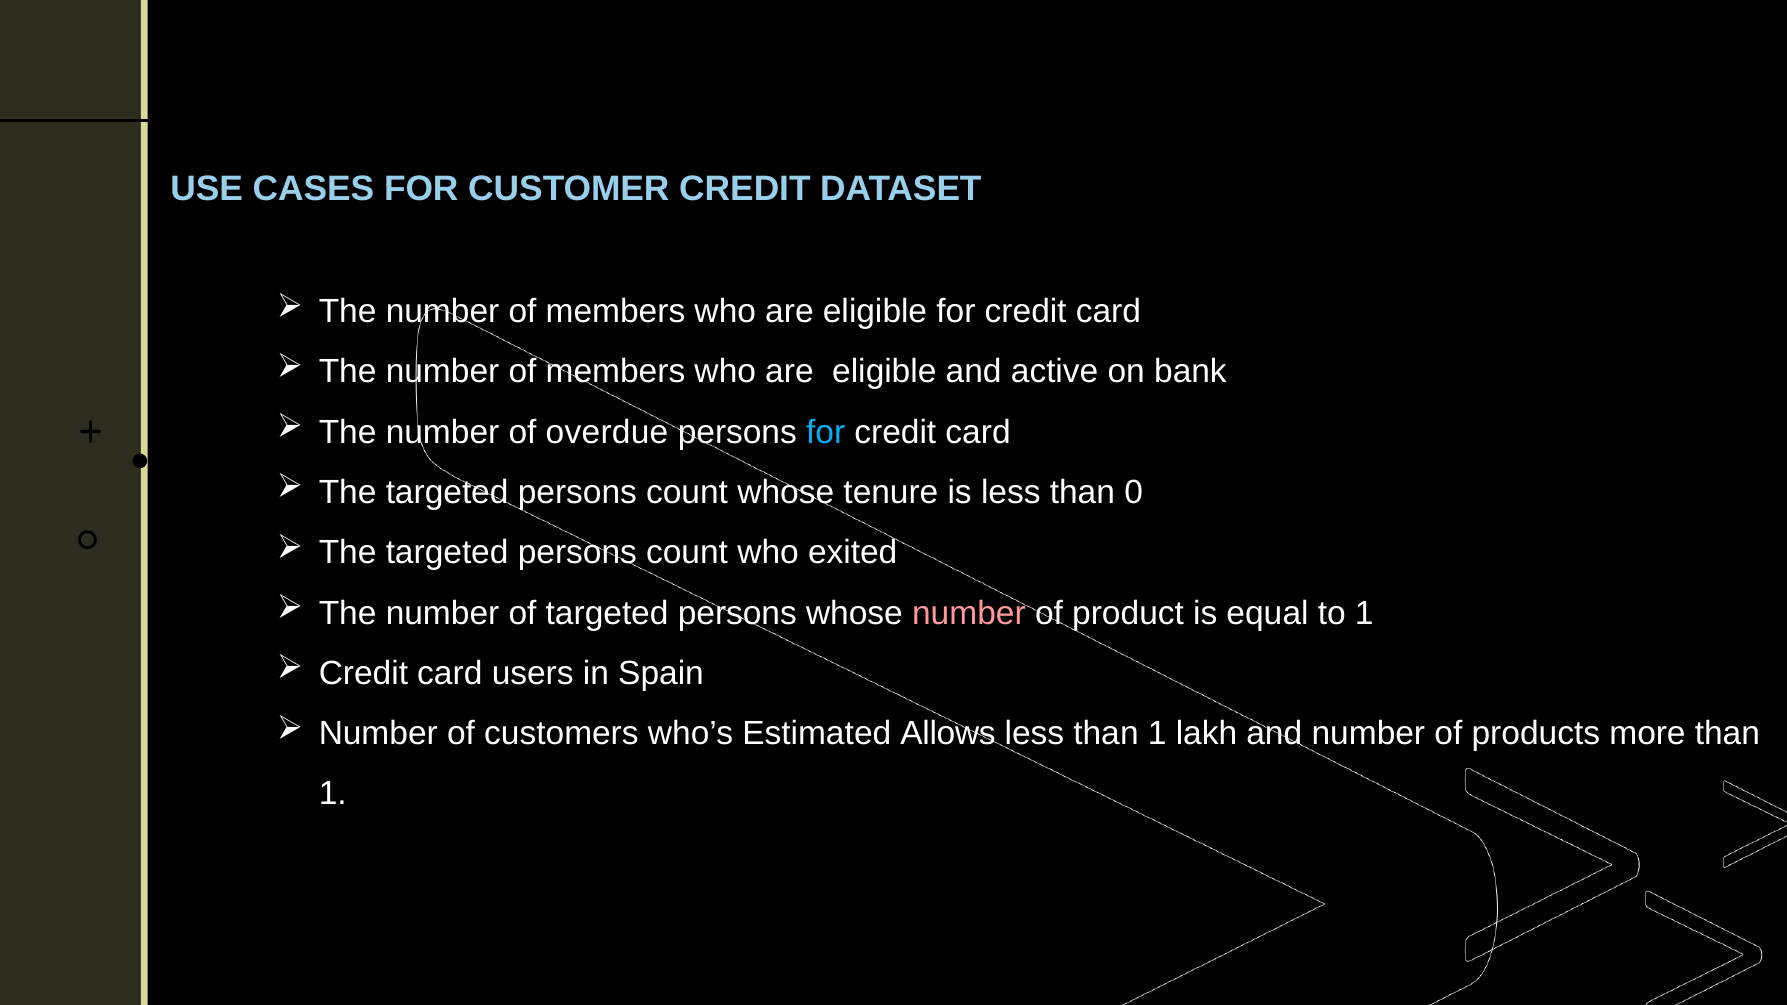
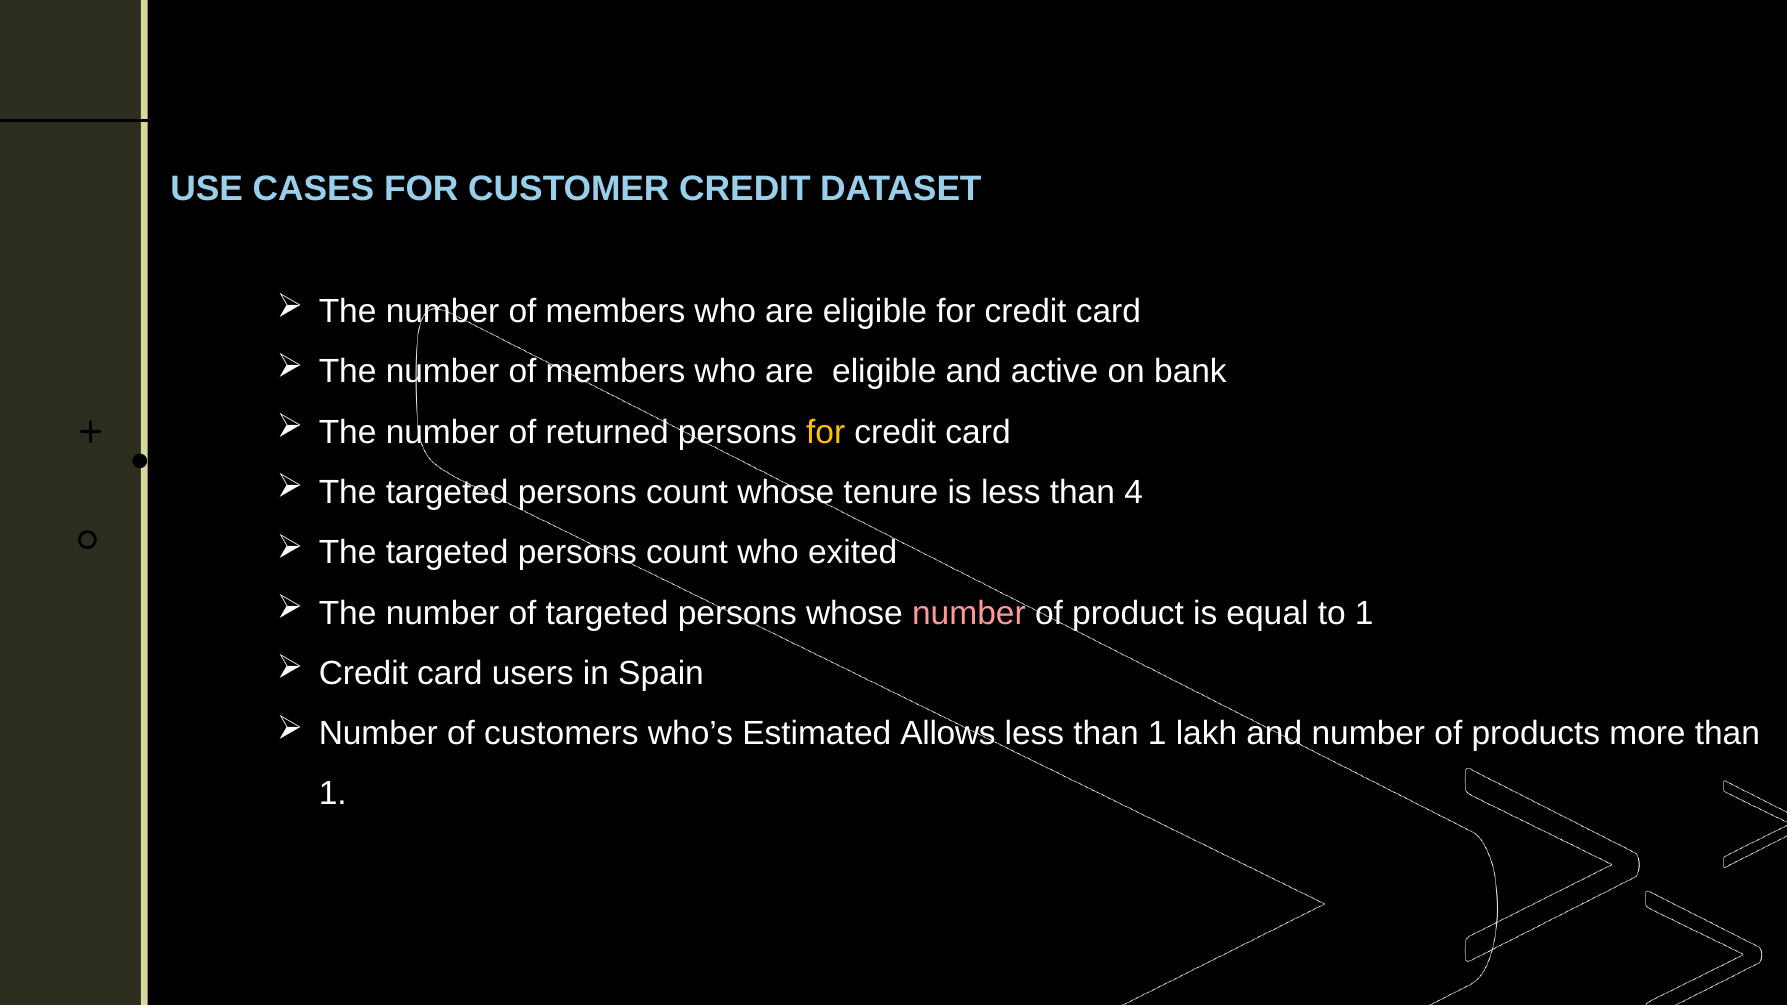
overdue: overdue -> returned
for at (826, 432) colour: light blue -> yellow
0: 0 -> 4
